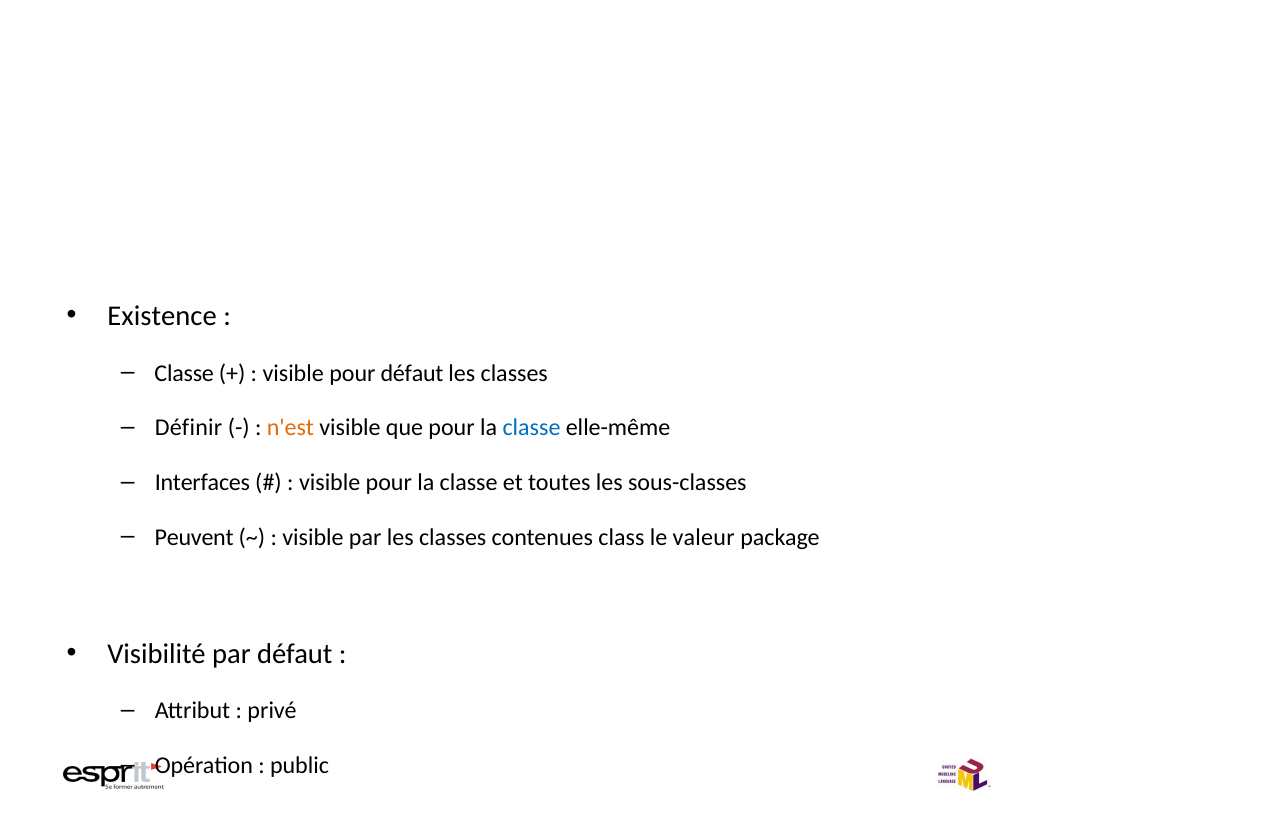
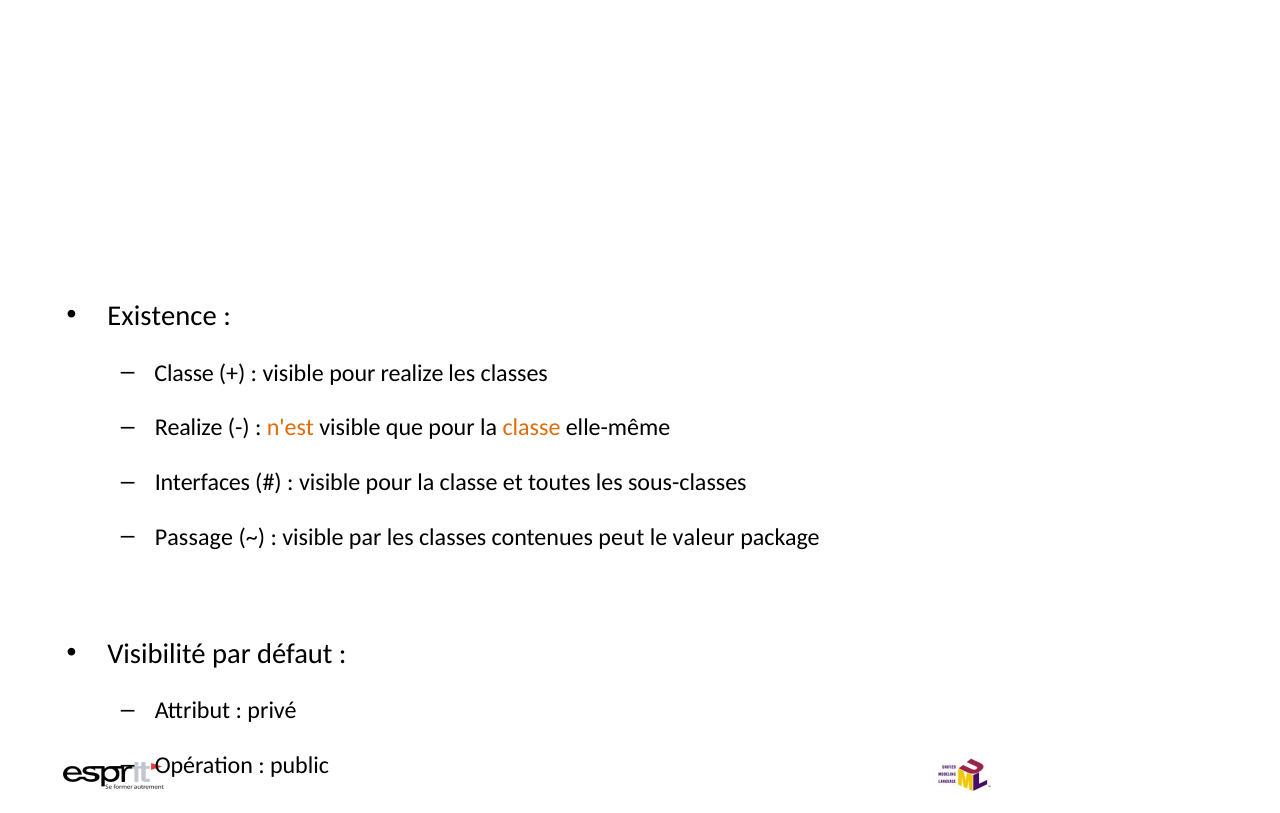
pour défaut: défaut -> realize
Définir at (189, 428): Définir -> Realize
classe at (532, 428) colour: blue -> orange
Peuvent: Peuvent -> Passage
class: class -> peut
